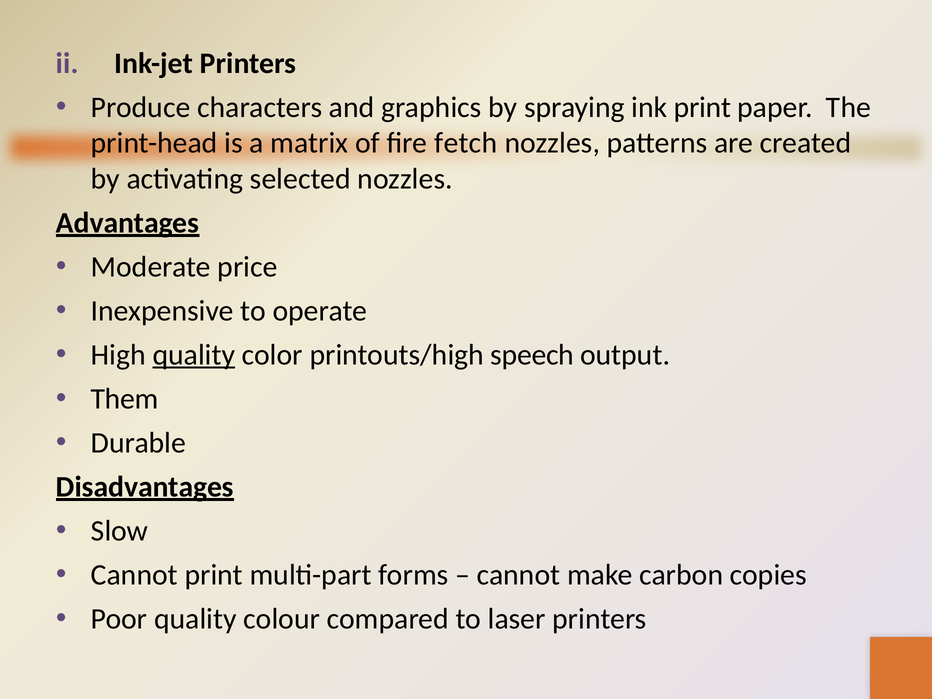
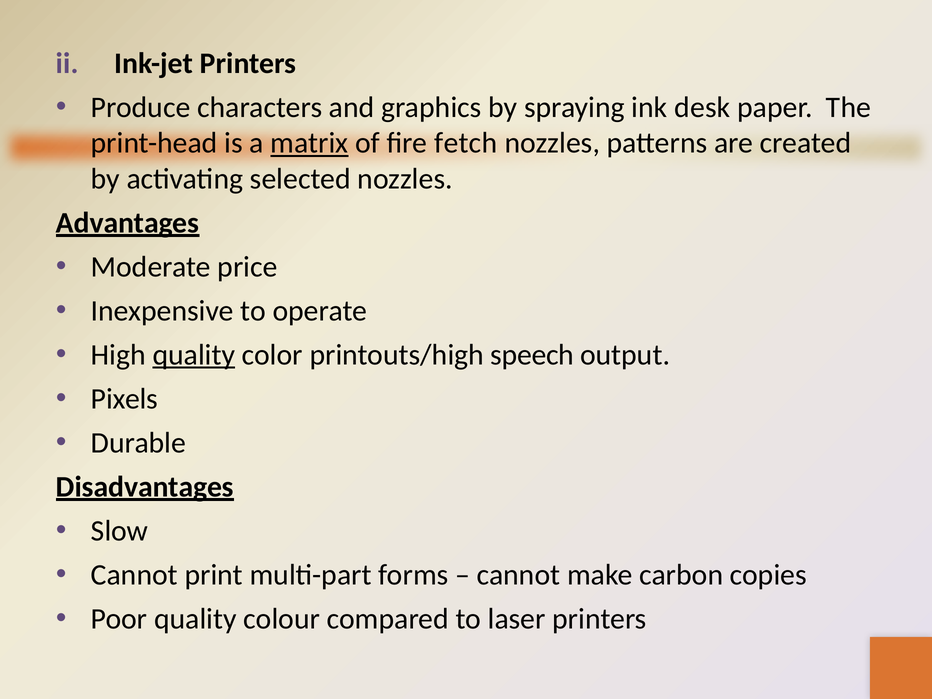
ink print: print -> desk
matrix underline: none -> present
Them: Them -> Pixels
